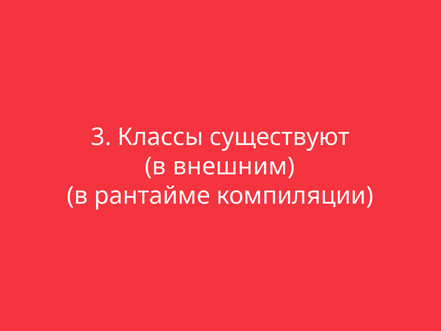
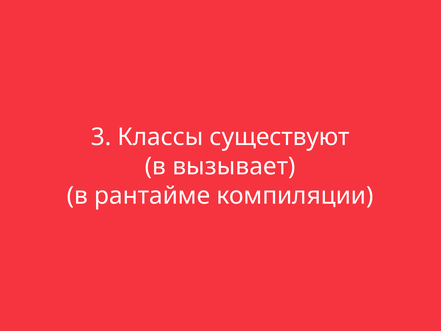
внешним: внешним -> вызывает
